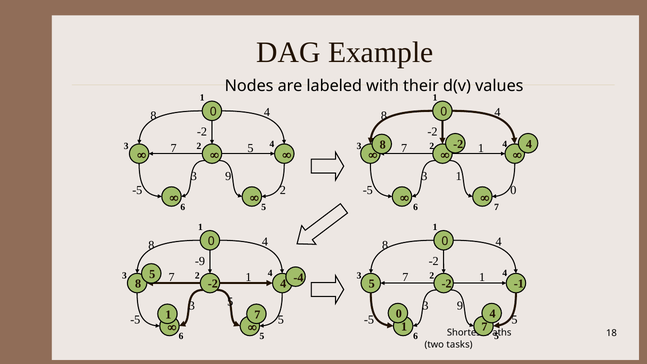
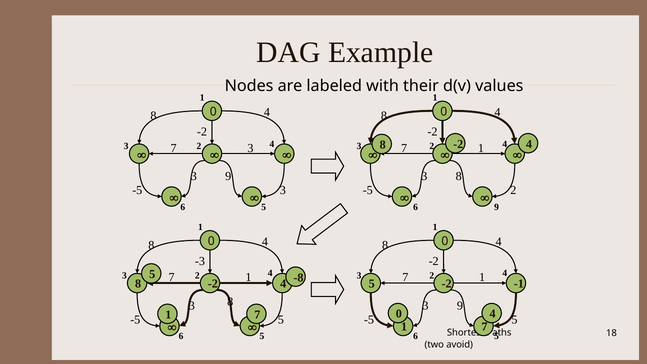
7 5: 5 -> 3
1 at (459, 176): 1 -> 8
-5 2: 2 -> 3
-5 0: 0 -> 2
6 7: 7 -> 9
-9: -9 -> -3
-4: -4 -> -8
5 at (230, 302): 5 -> 8
tasks: tasks -> avoid
